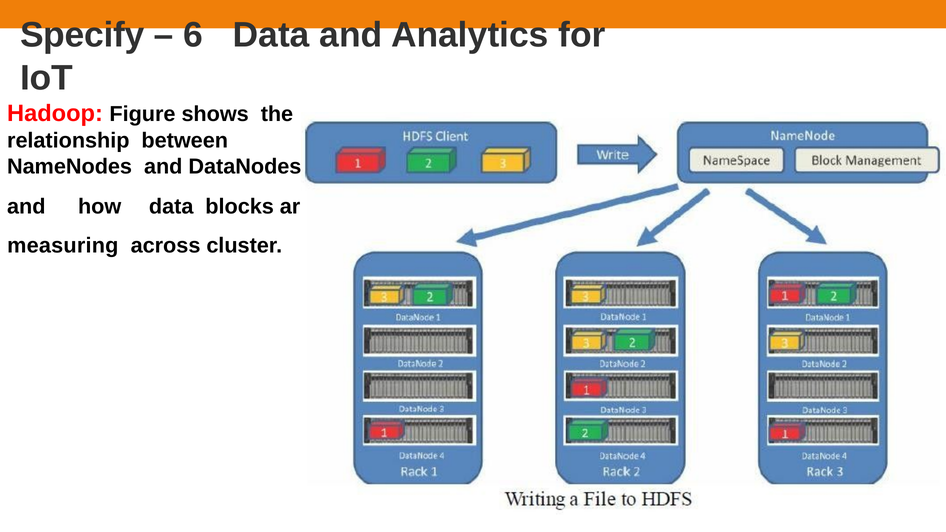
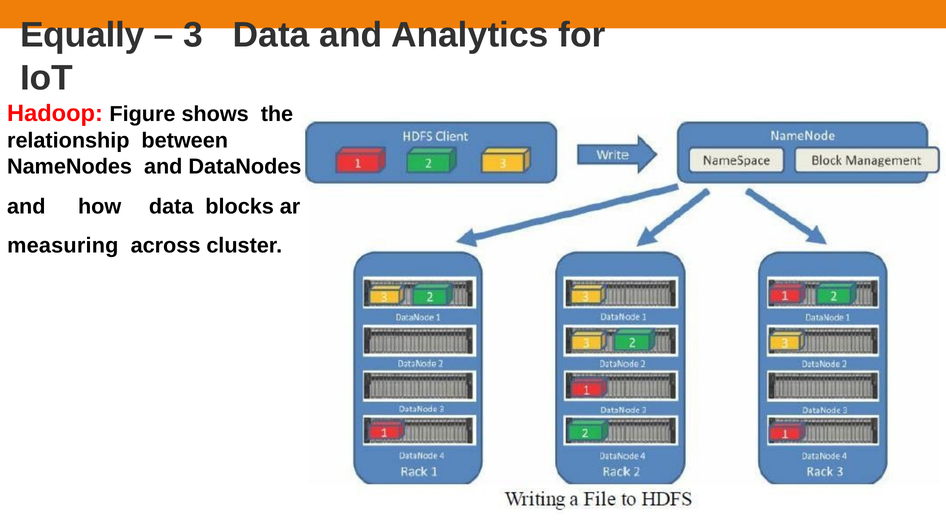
Specify: Specify -> Equally
6: 6 -> 3
